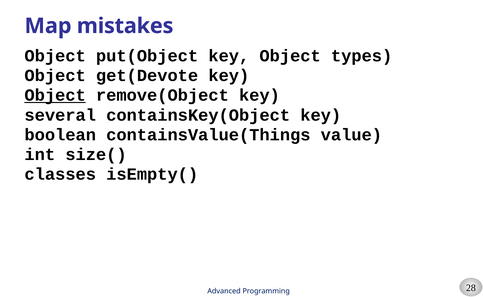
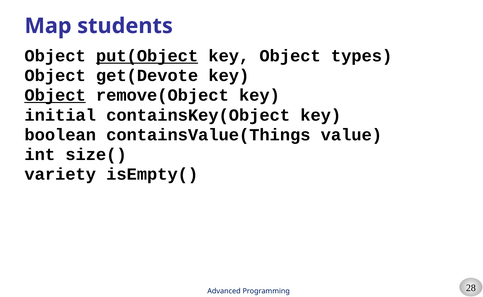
mistakes: mistakes -> students
put(Object underline: none -> present
several: several -> initial
classes: classes -> variety
